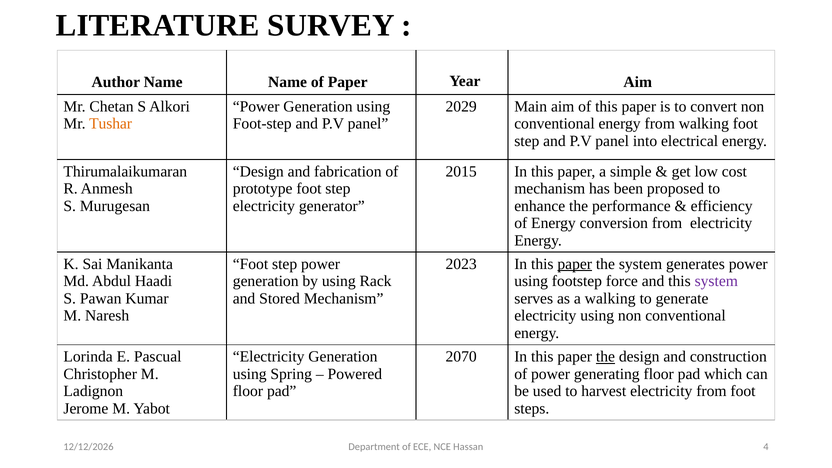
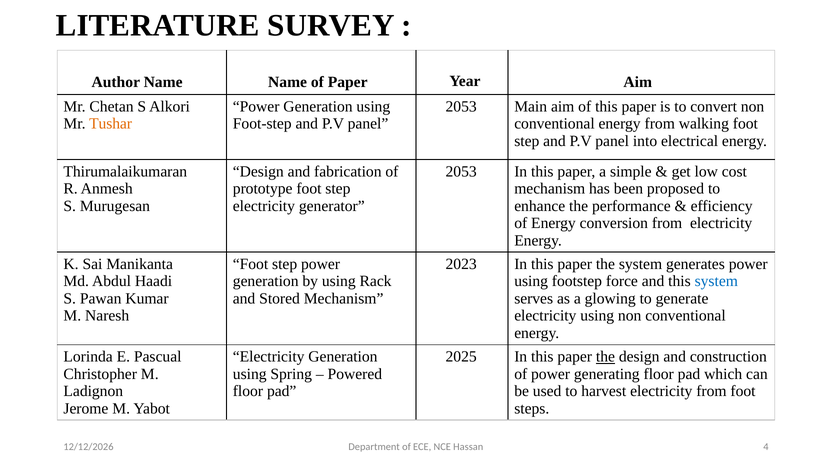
2029 at (461, 106): 2029 -> 2053
2015 at (461, 171): 2015 -> 2053
paper at (575, 264) underline: present -> none
system at (716, 281) colour: purple -> blue
a walking: walking -> glowing
2070: 2070 -> 2025
